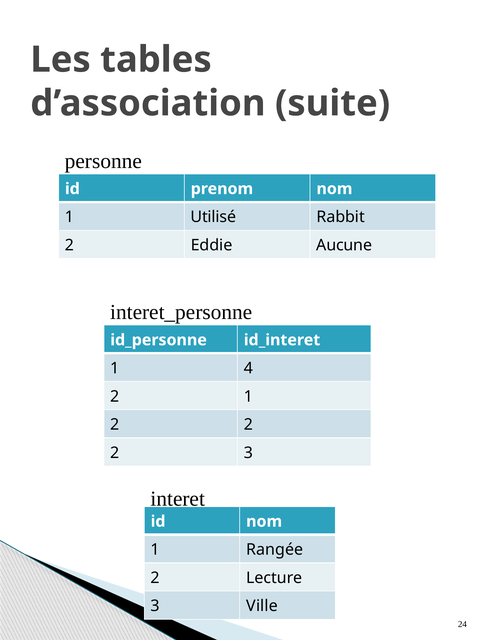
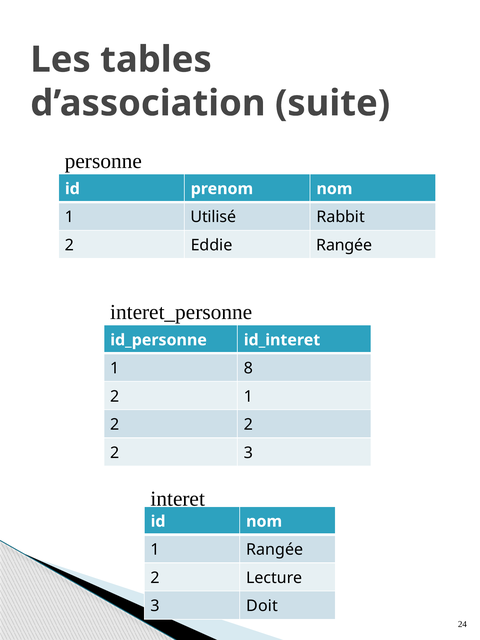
Eddie Aucune: Aucune -> Rangée
4: 4 -> 8
Ville: Ville -> Doit
